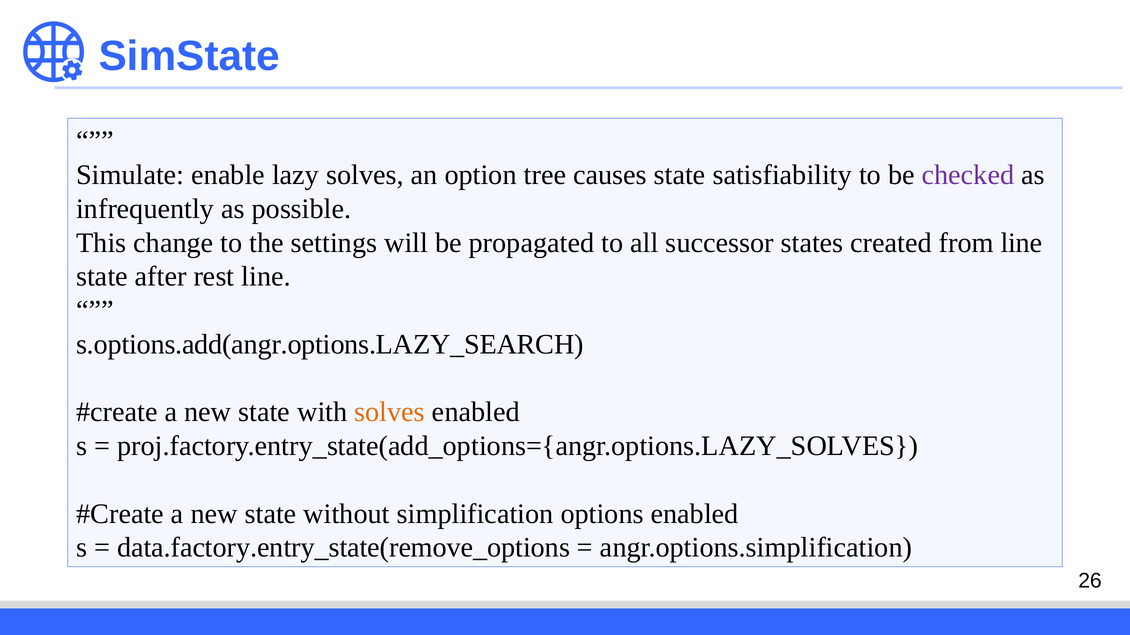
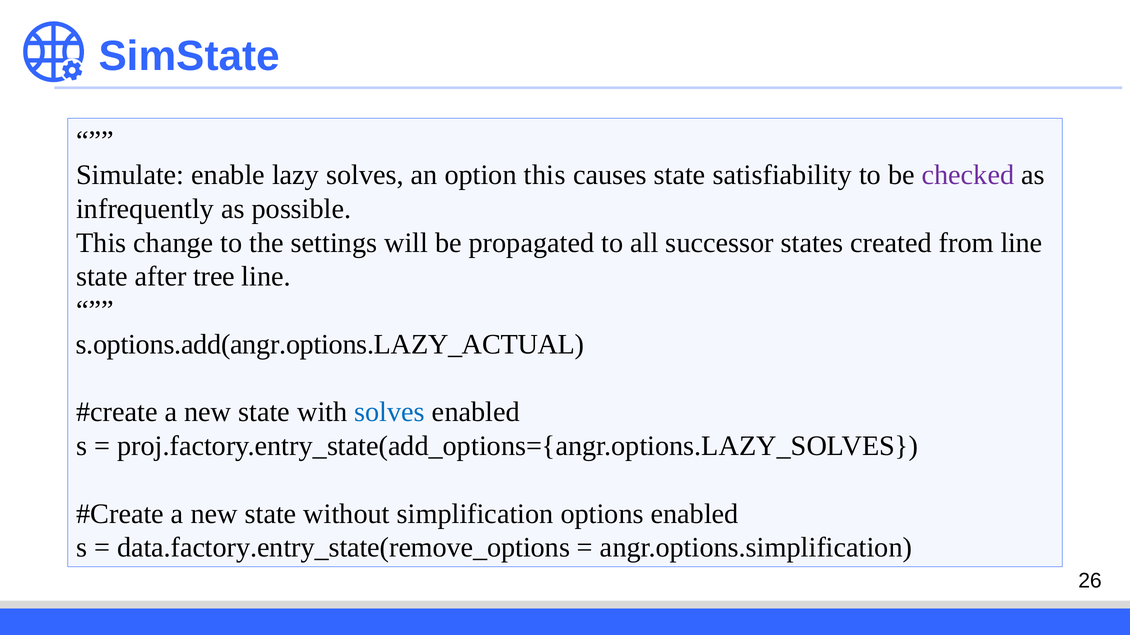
option tree: tree -> this
rest: rest -> tree
s.options.add(angr.options.LAZY_SEARCH: s.options.add(angr.options.LAZY_SEARCH -> s.options.add(angr.options.LAZY_ACTUAL
solves at (390, 413) colour: orange -> blue
